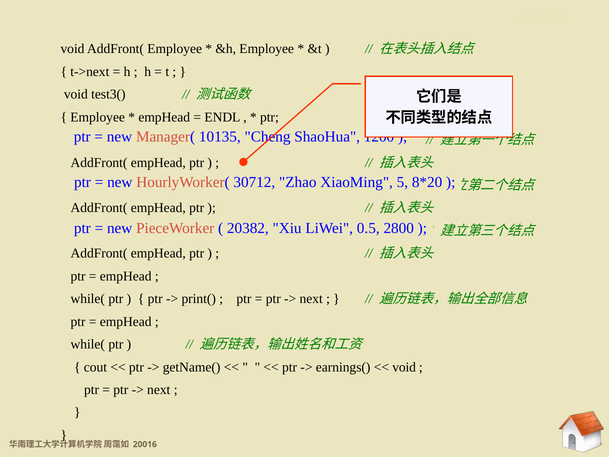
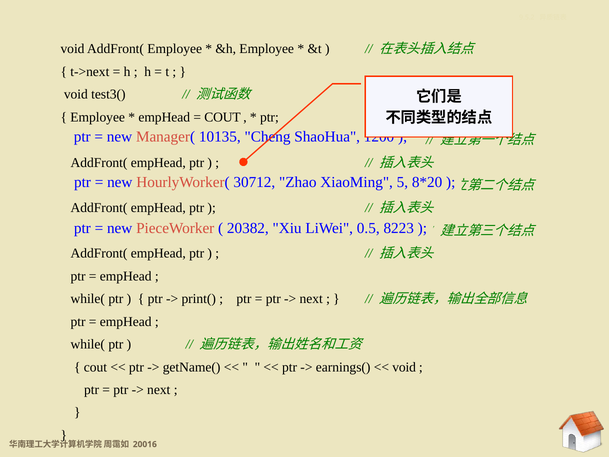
ENDL at (222, 117): ENDL -> COUT
2800: 2800 -> 8223
